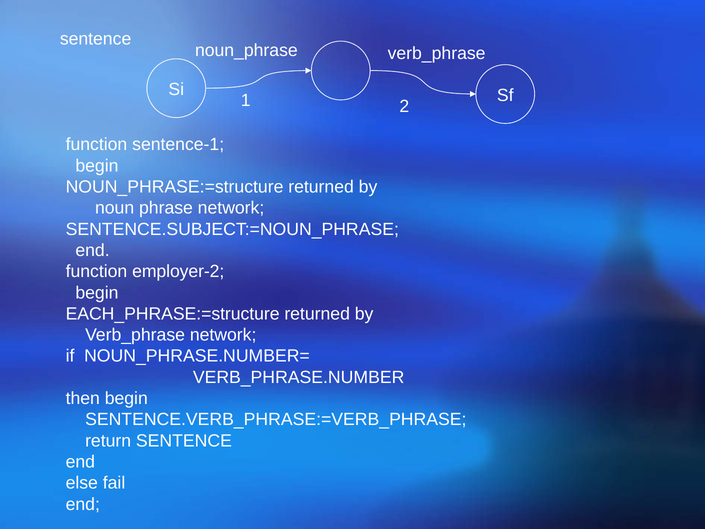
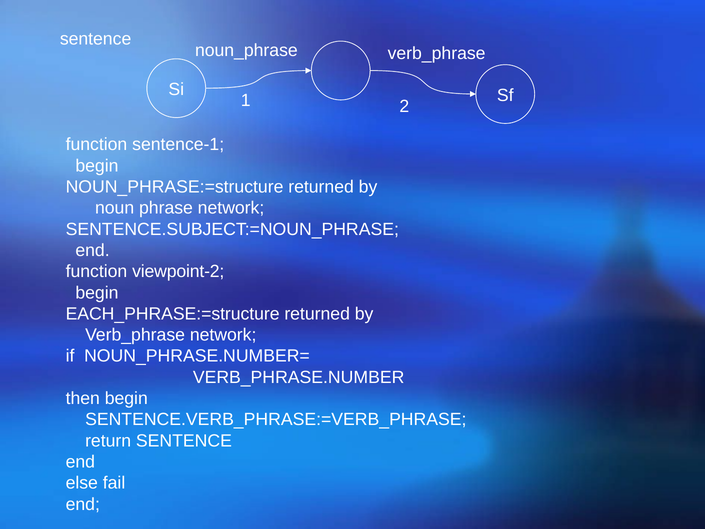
employer-2: employer-2 -> viewpoint-2
